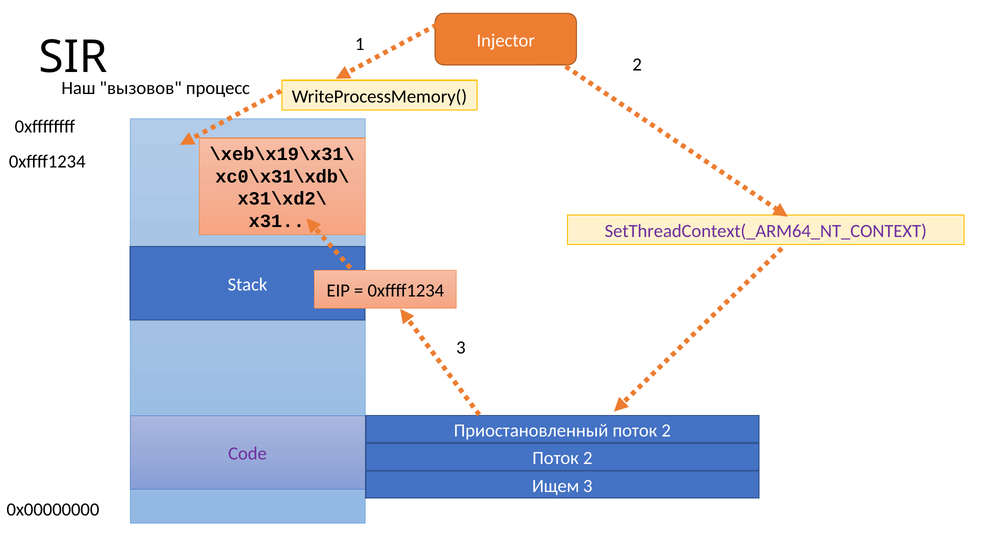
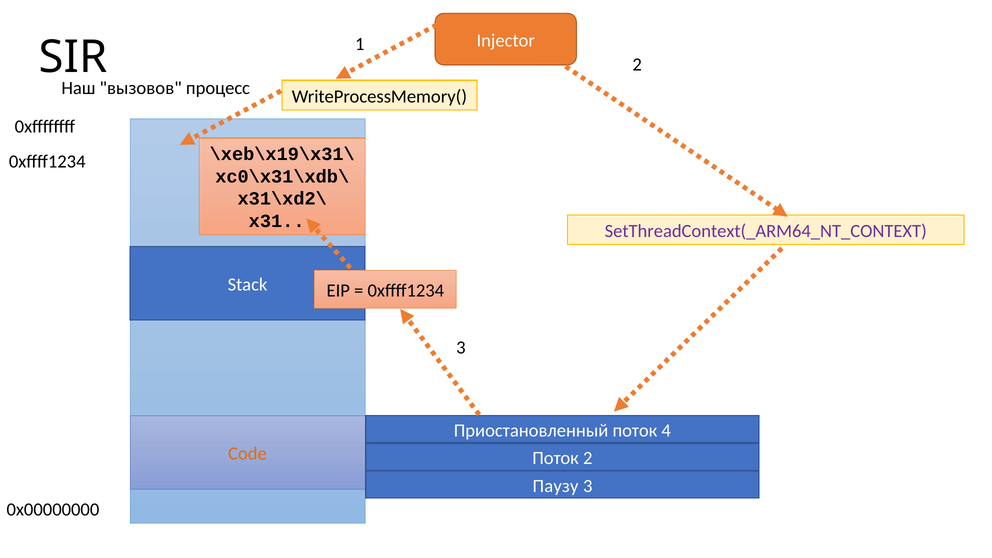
Приостановленный поток 2: 2 -> 4
Code colour: purple -> orange
Ищем: Ищем -> Паузу
